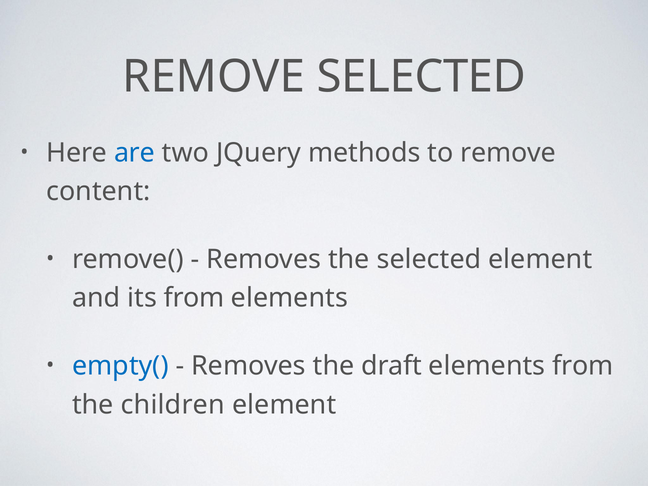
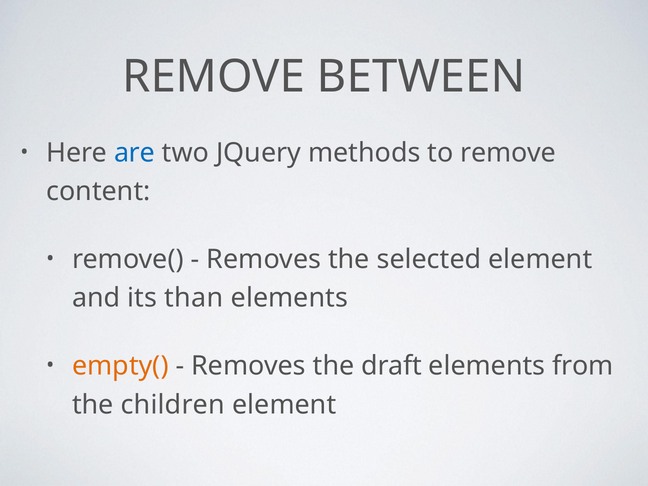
REMOVE SELECTED: SELECTED -> BETWEEN
its from: from -> than
empty( colour: blue -> orange
